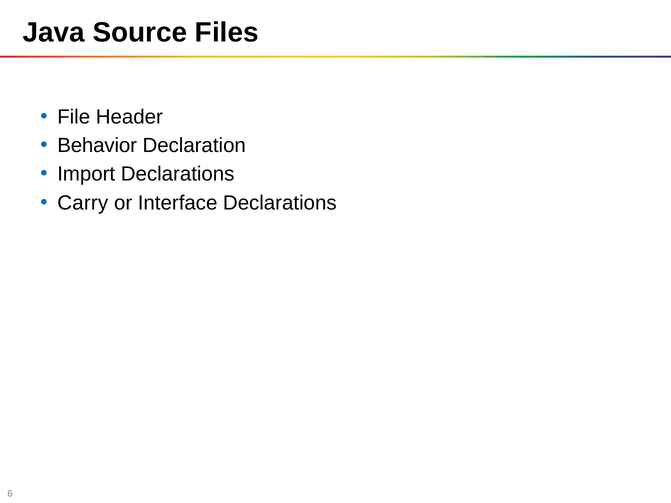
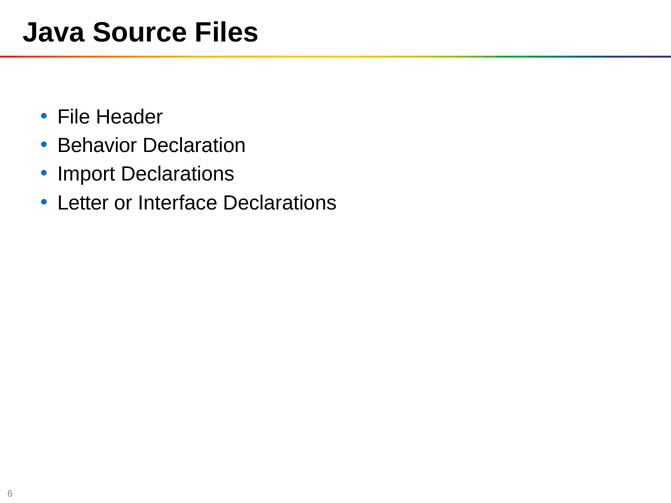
Carry: Carry -> Letter
